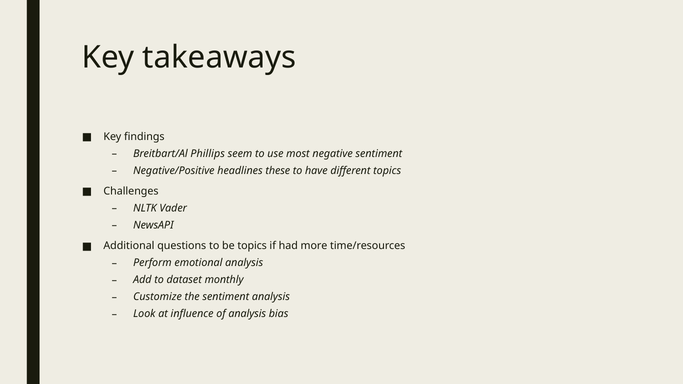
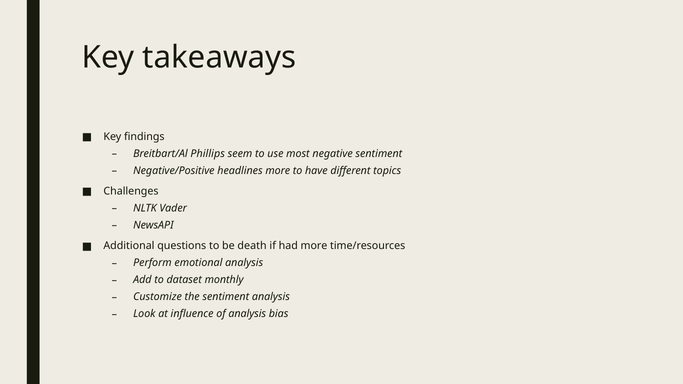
headlines these: these -> more
be topics: topics -> death
